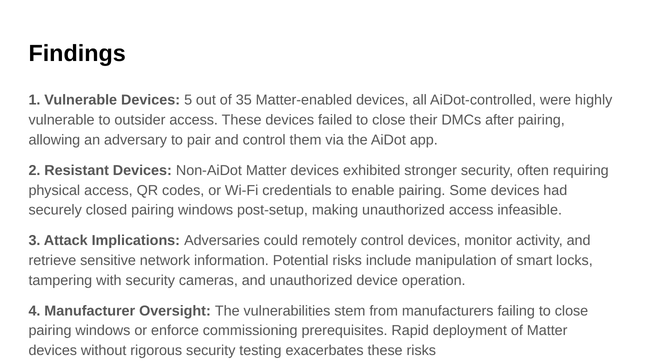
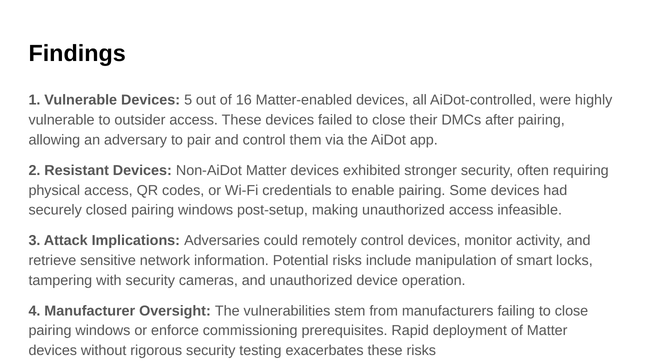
35: 35 -> 16
